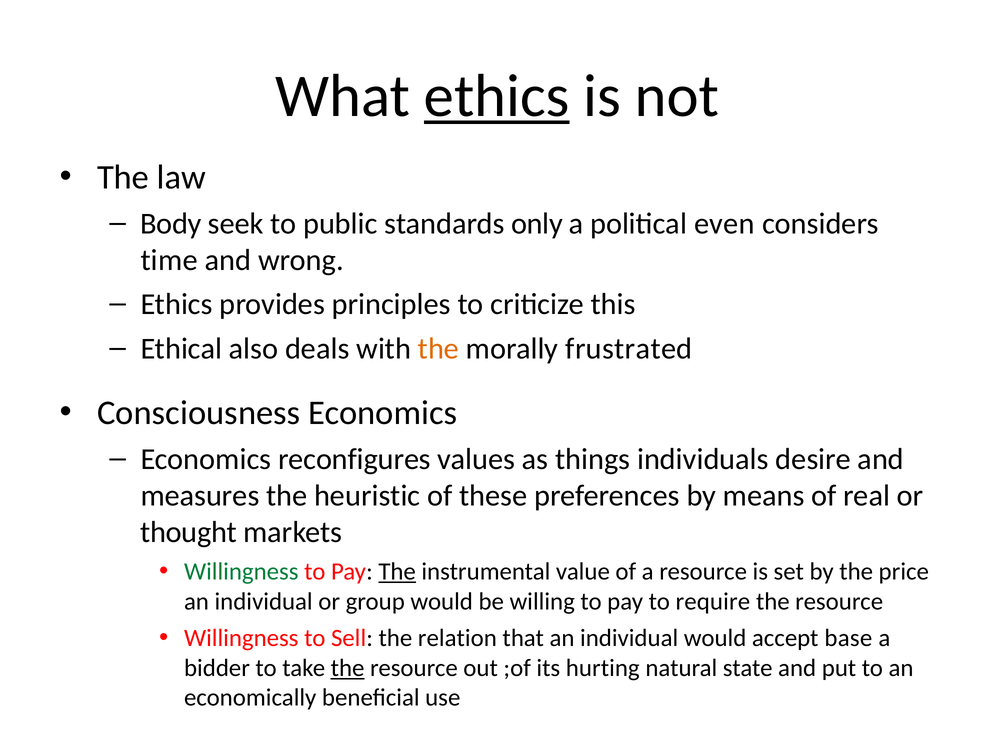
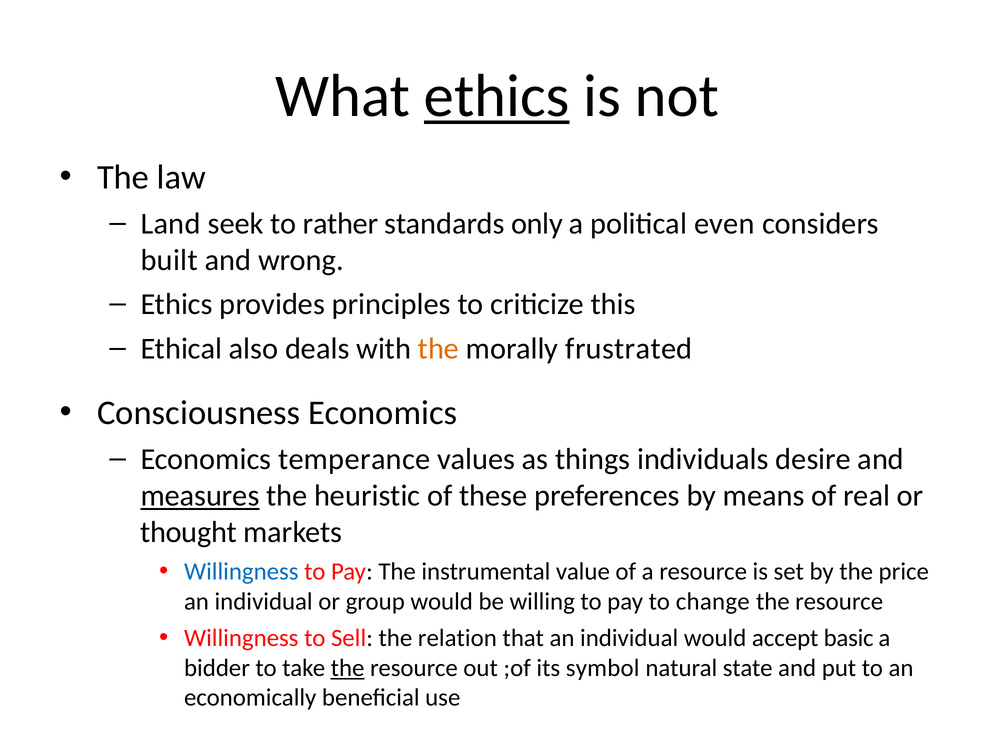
Body: Body -> Land
public: public -> rather
time: time -> built
reconfigures: reconfigures -> temperance
measures underline: none -> present
Willingness at (241, 572) colour: green -> blue
The at (397, 572) underline: present -> none
require: require -> change
base: base -> basic
hurting: hurting -> symbol
